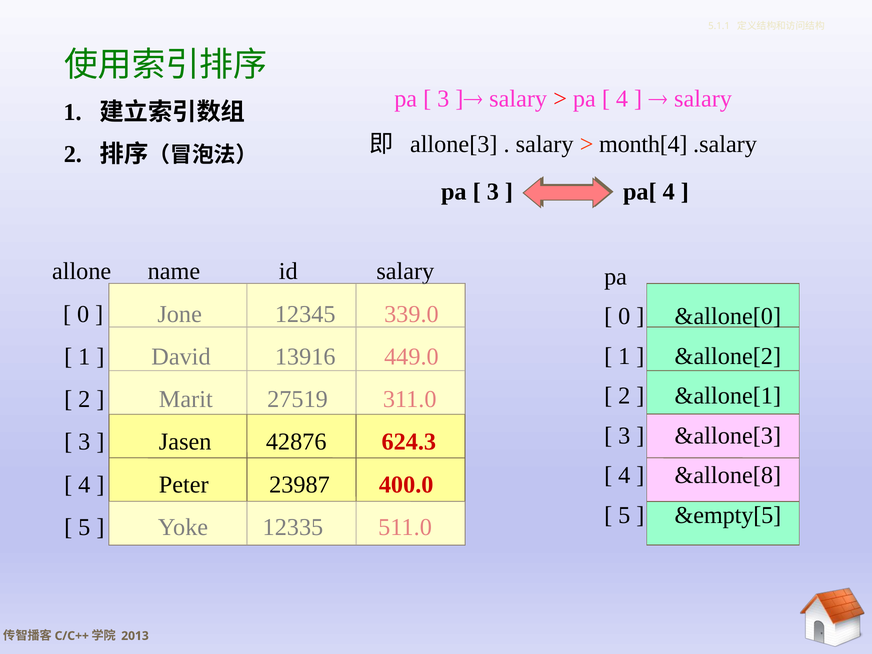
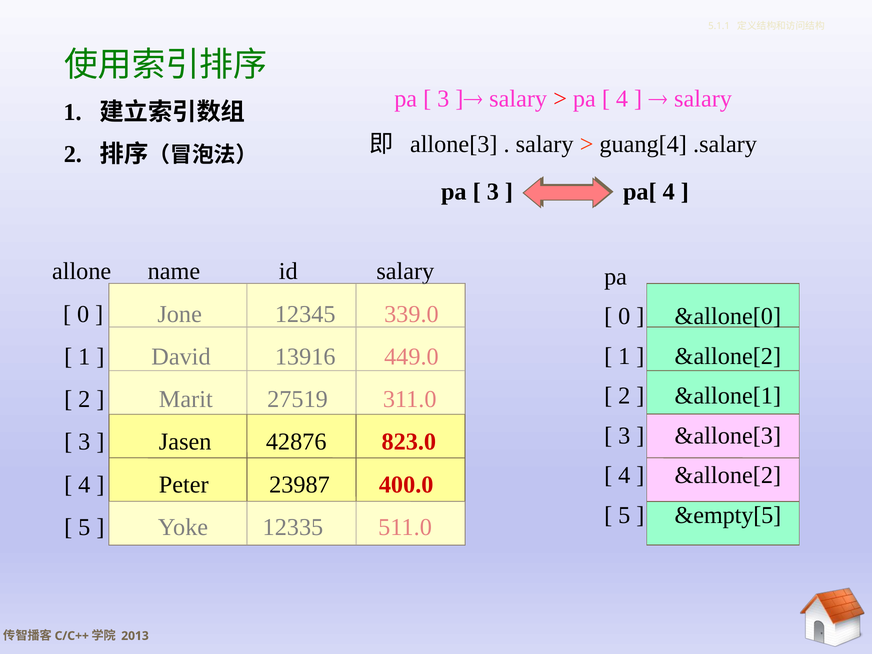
month[4: month[4 -> guang[4
624.3: 624.3 -> 823.0
&allone[8 at (728, 475): &allone[8 -> &allone[2
